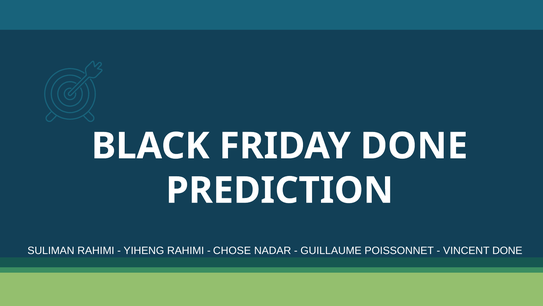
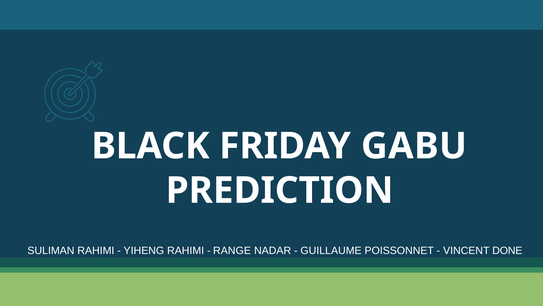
FRIDAY DONE: DONE -> GABU
CHOSE: CHOSE -> RANGE
